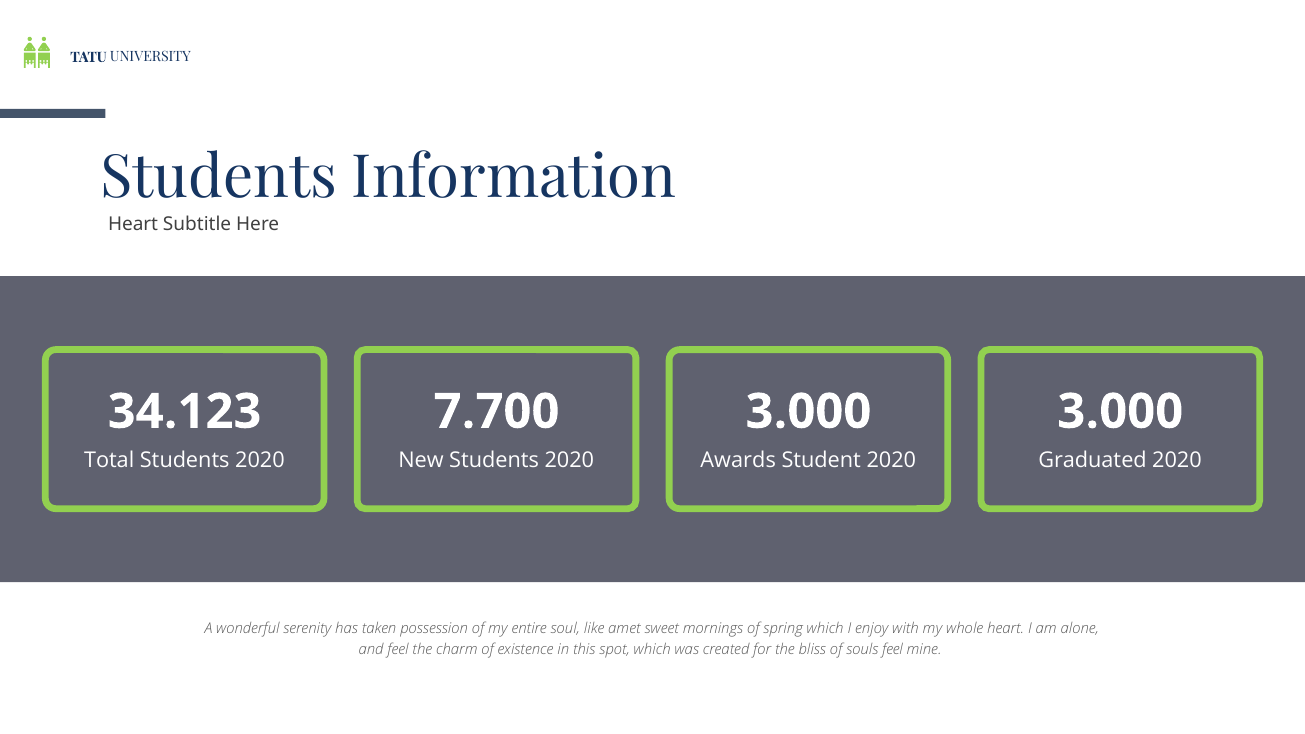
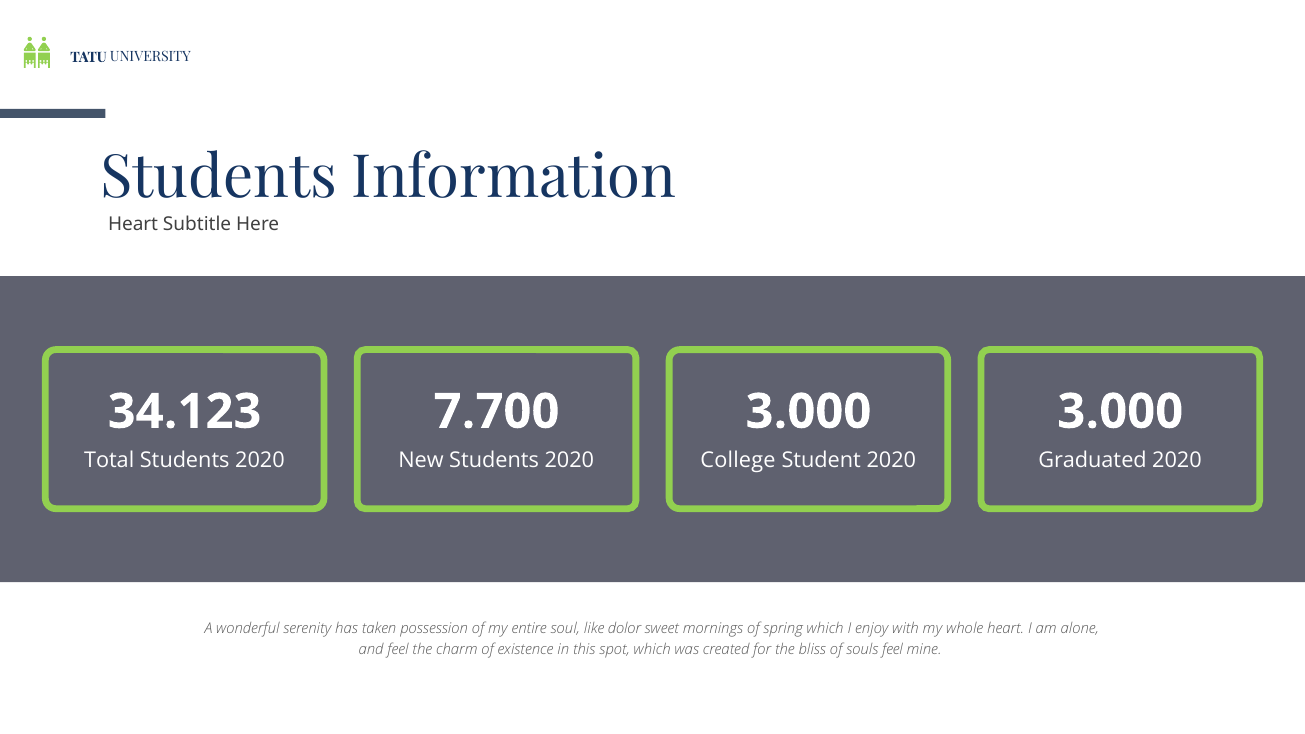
Awards: Awards -> College
amet: amet -> dolor
